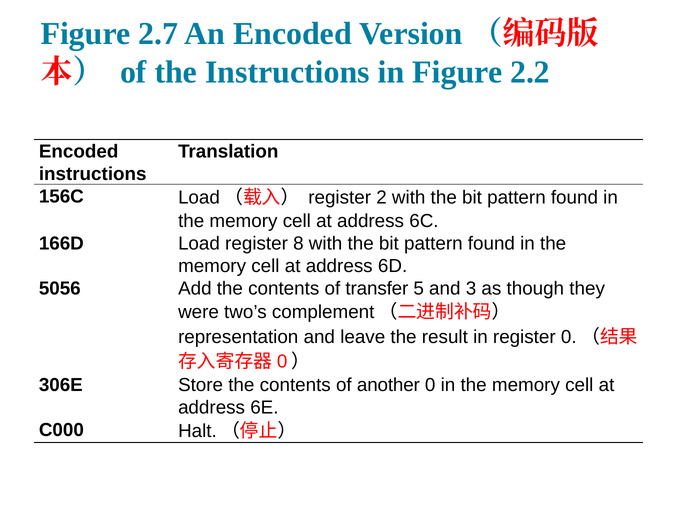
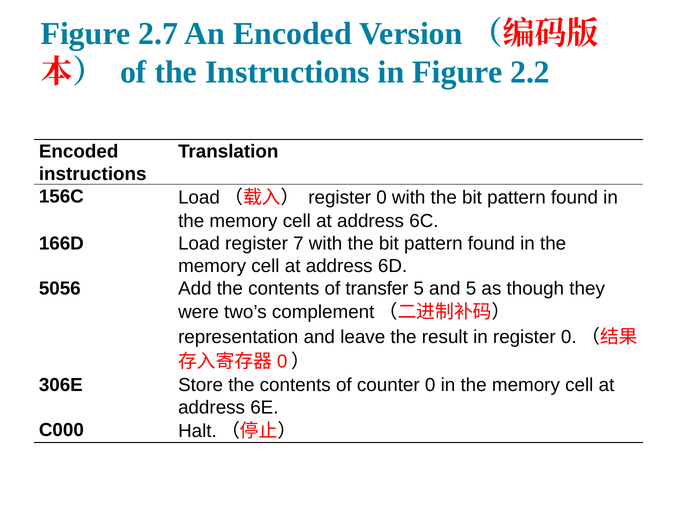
register 2: 2 -> 0
8: 8 -> 7
and 3: 3 -> 5
another: another -> counter
